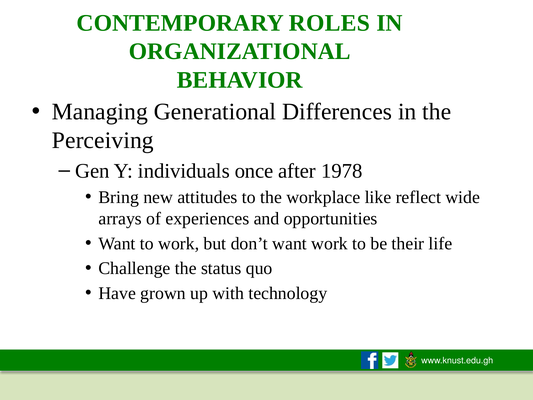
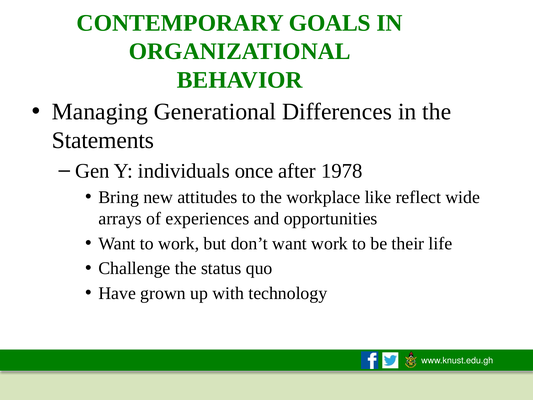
ROLES: ROLES -> GOALS
Perceiving: Perceiving -> Statements
